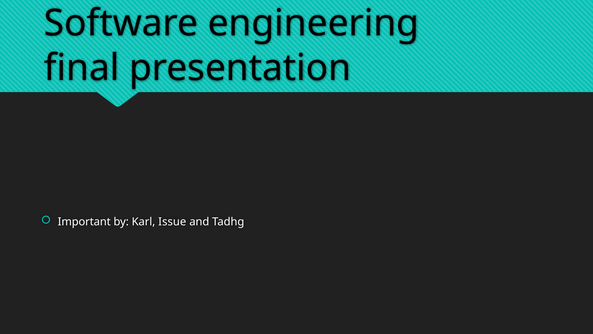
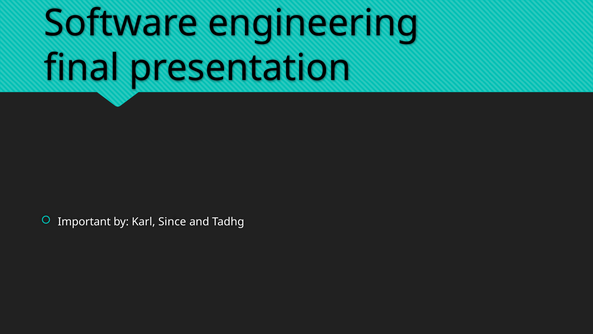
Issue: Issue -> Since
